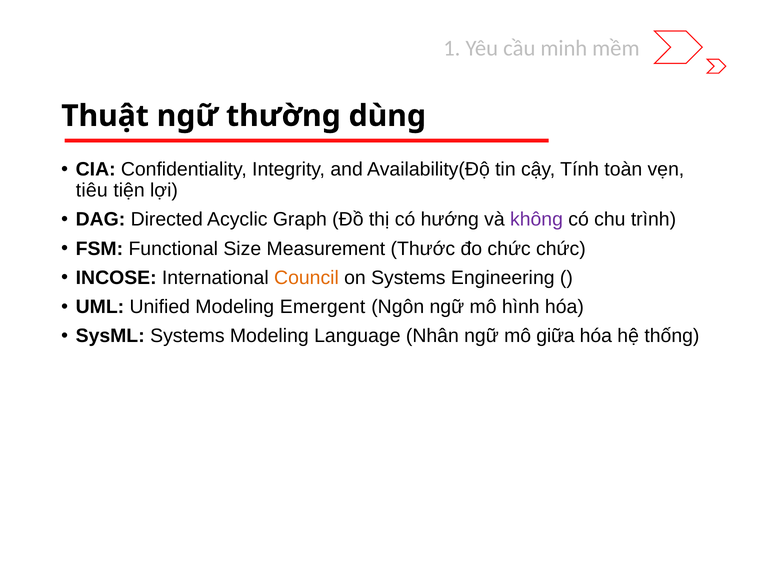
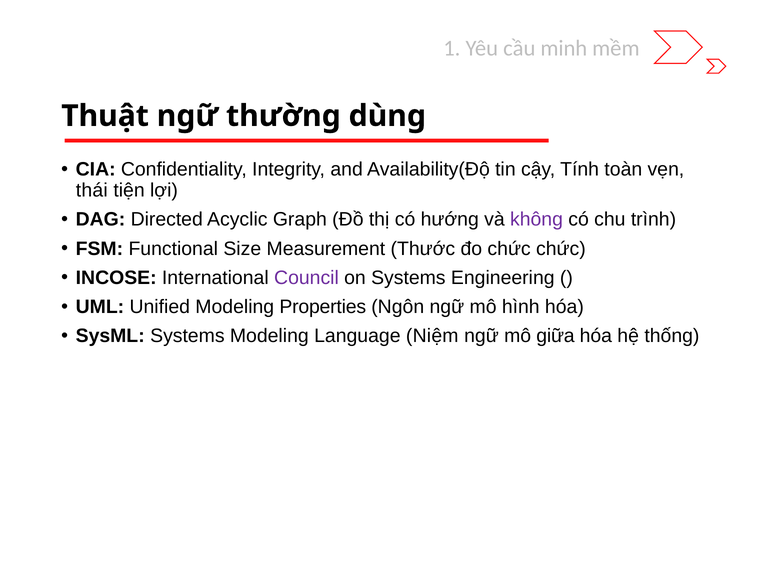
tiêu: tiêu -> thái
Council colour: orange -> purple
Emergent: Emergent -> Properties
Nhân: Nhân -> Niệm
